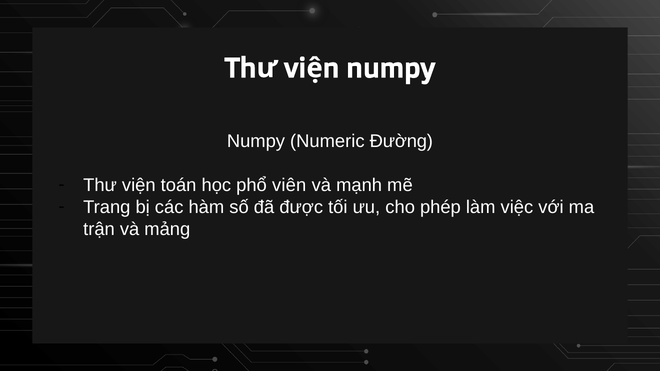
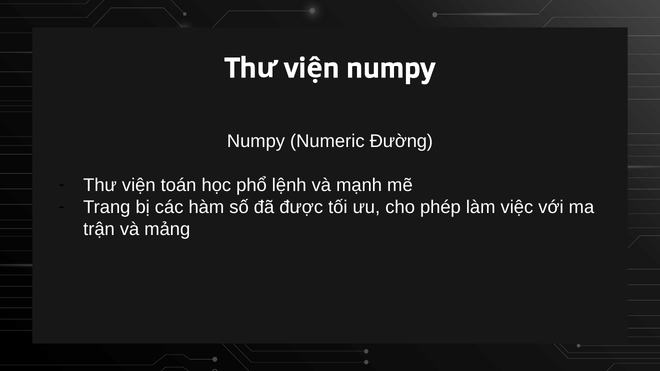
viên: viên -> lệnh
